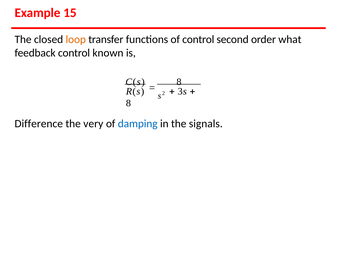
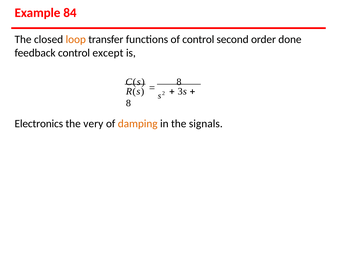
15: 15 -> 84
what: what -> done
known: known -> except
Difference: Difference -> Electronics
damping colour: blue -> orange
